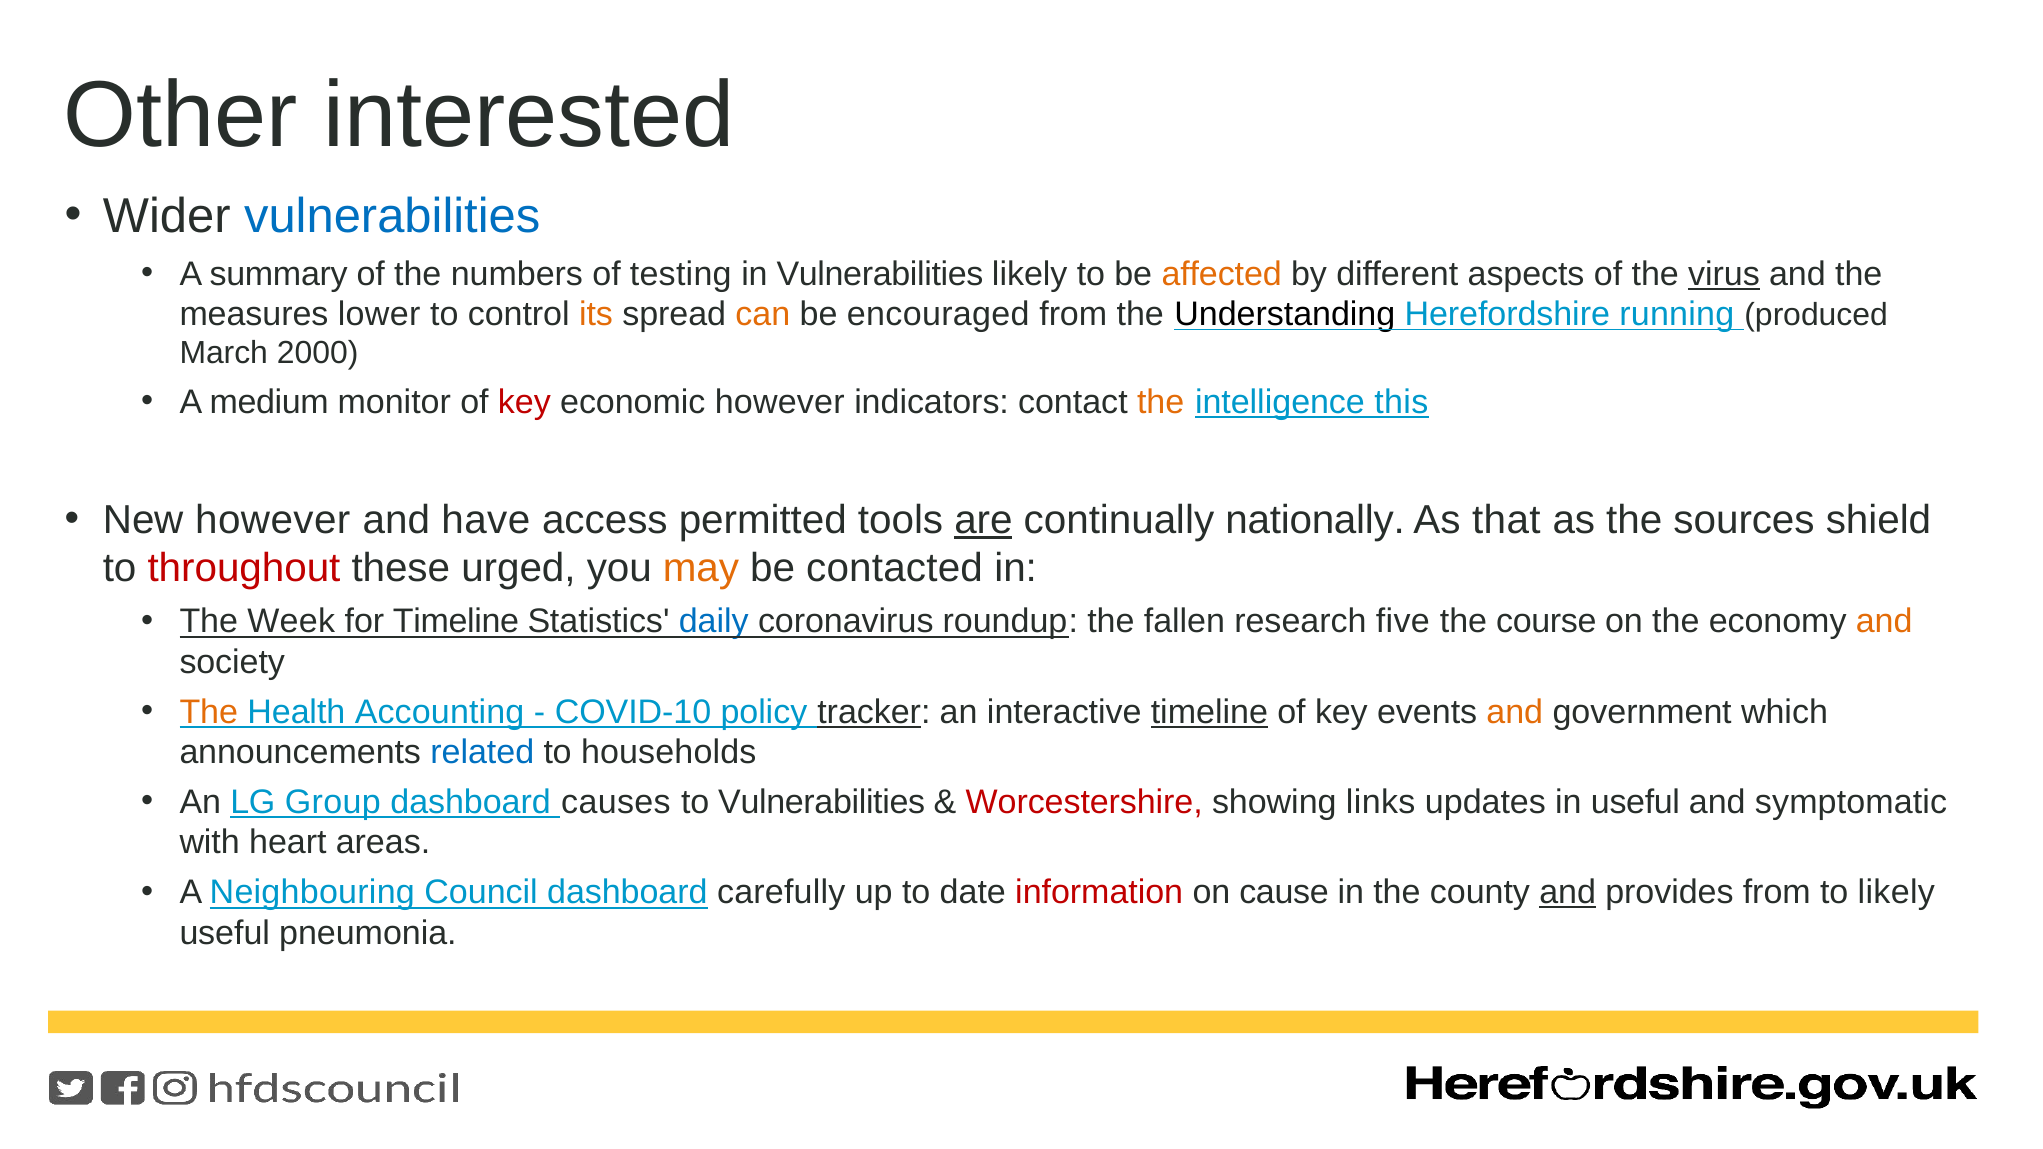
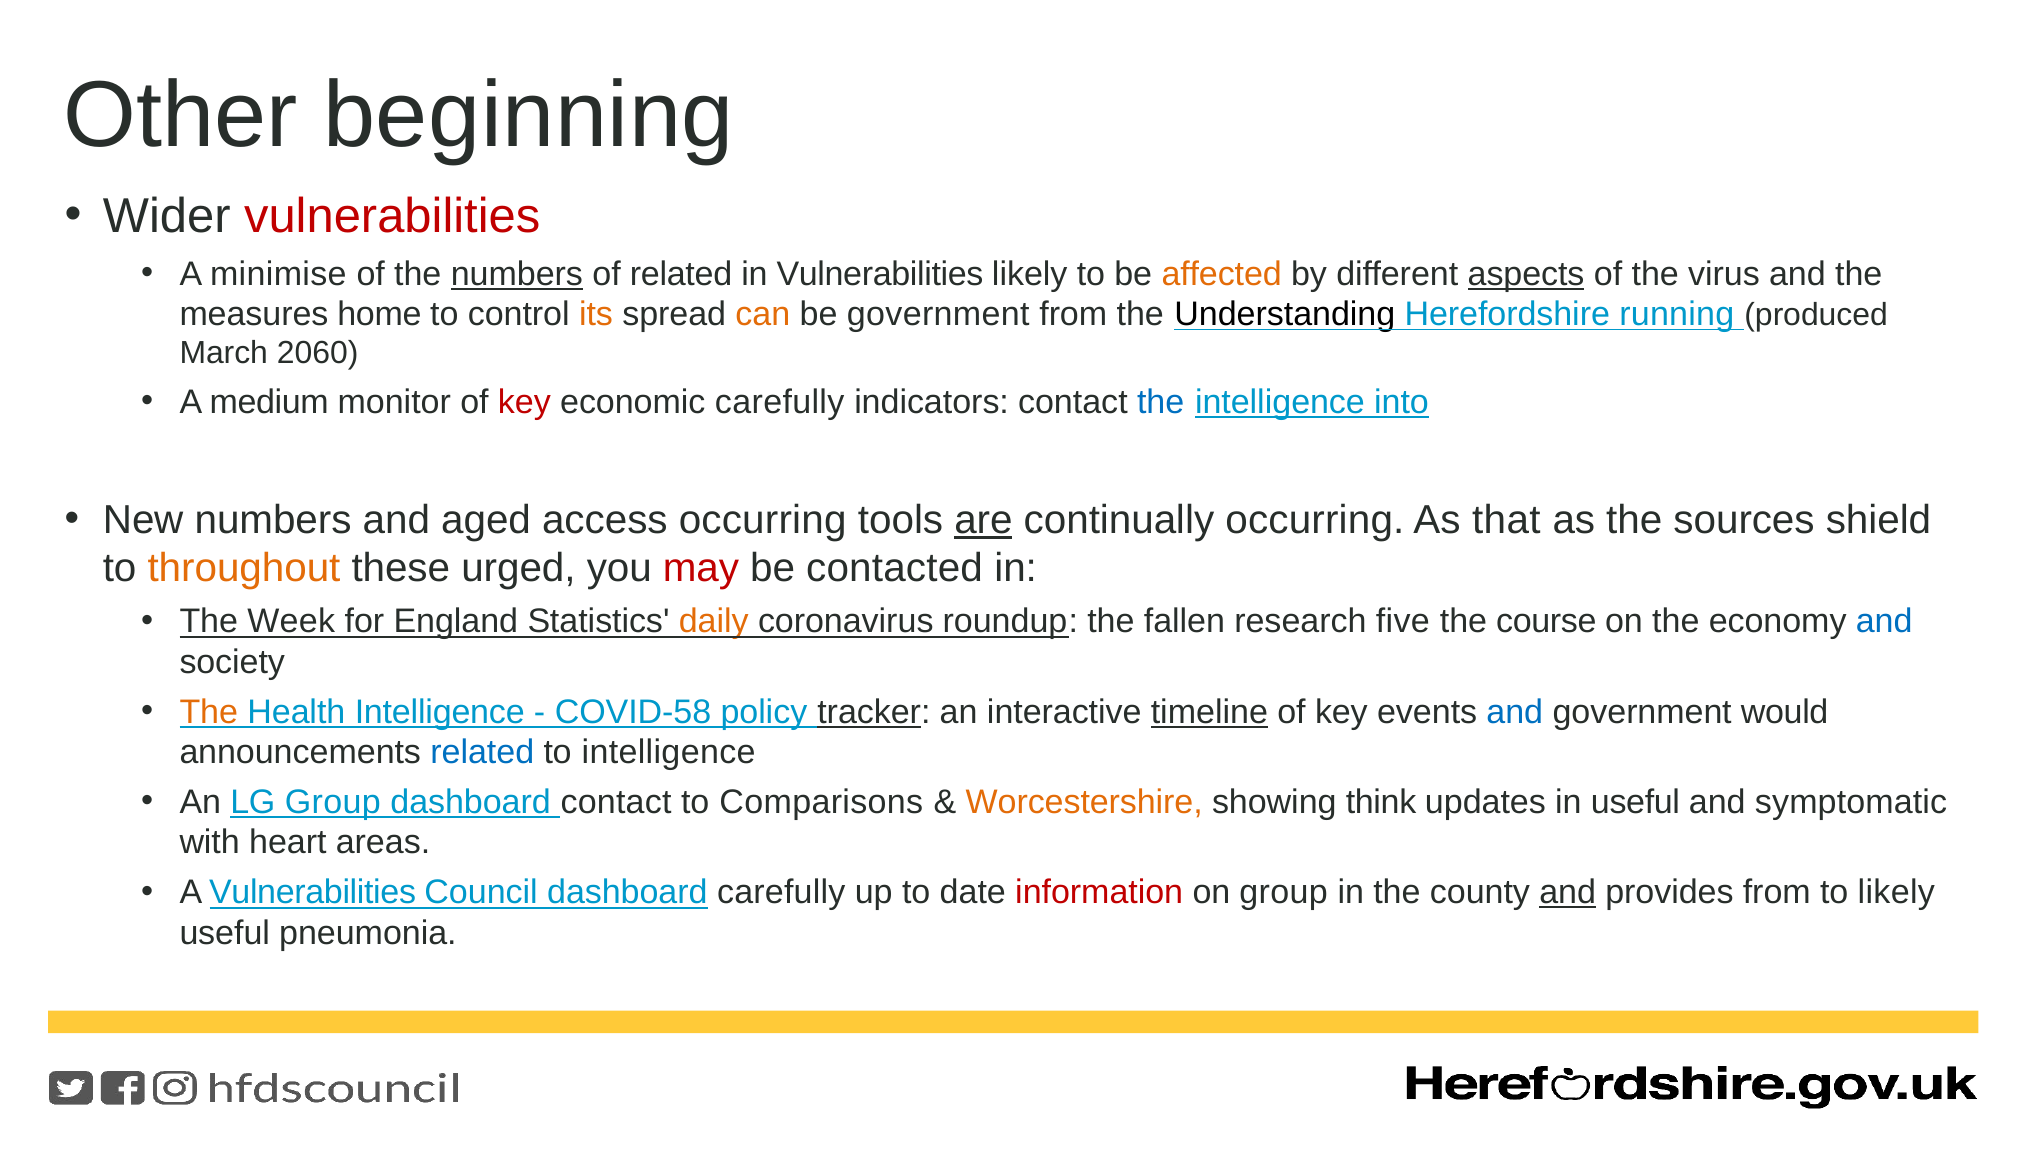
interested: interested -> beginning
vulnerabilities at (392, 216) colour: blue -> red
summary: summary -> minimise
numbers at (517, 274) underline: none -> present
of testing: testing -> related
aspects underline: none -> present
virus underline: present -> none
lower: lower -> home
be encouraged: encouraged -> government
2000: 2000 -> 2060
economic however: however -> carefully
the at (1161, 402) colour: orange -> blue
this: this -> into
New however: however -> numbers
have: have -> aged
access permitted: permitted -> occurring
continually nationally: nationally -> occurring
throughout colour: red -> orange
may colour: orange -> red
for Timeline: Timeline -> England
daily colour: blue -> orange
and at (1884, 622) colour: orange -> blue
Health Accounting: Accounting -> Intelligence
COVID-10: COVID-10 -> COVID-58
and at (1515, 712) colour: orange -> blue
which: which -> would
to households: households -> intelligence
dashboard causes: causes -> contact
to Vulnerabilities: Vulnerabilities -> Comparisons
Worcestershire colour: red -> orange
links: links -> think
A Neighbouring: Neighbouring -> Vulnerabilities
on cause: cause -> group
